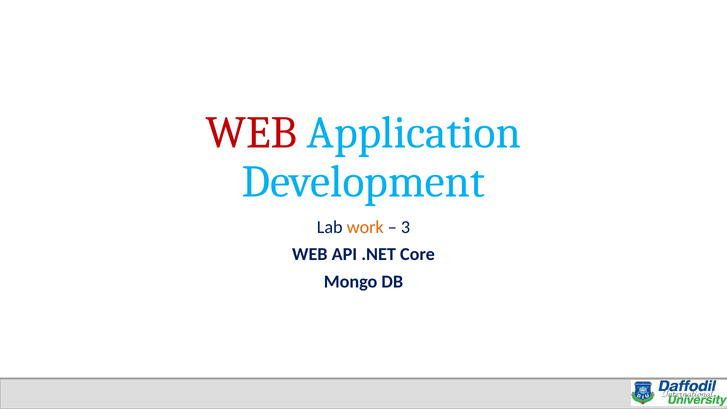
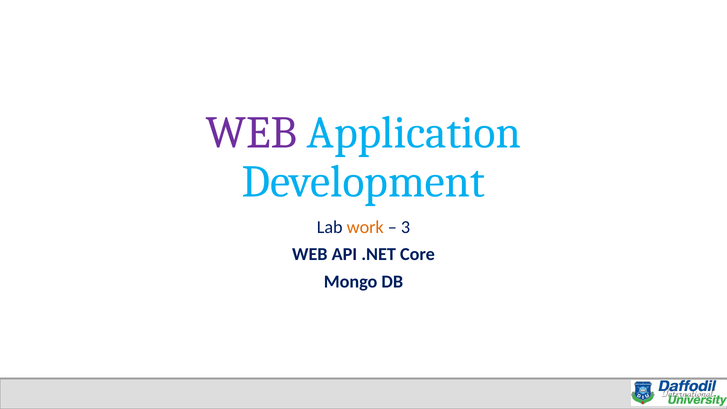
WEB at (251, 133) colour: red -> purple
